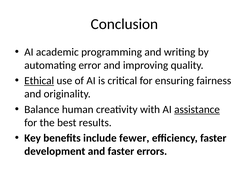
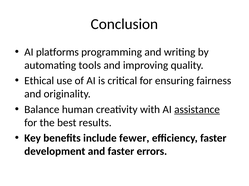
academic: academic -> platforms
error: error -> tools
Ethical underline: present -> none
